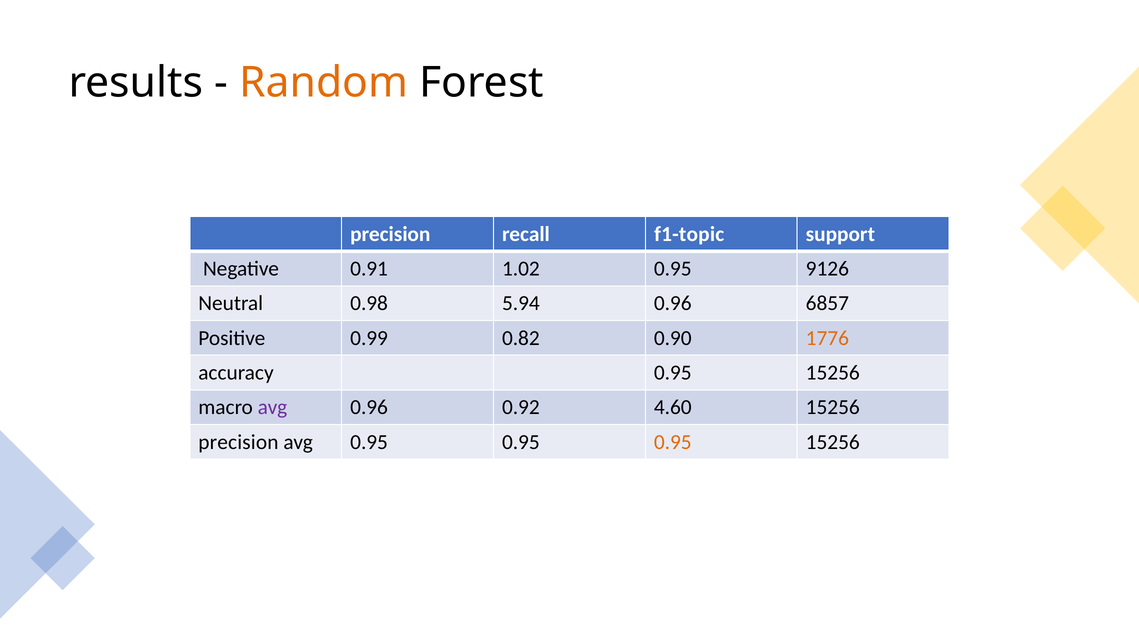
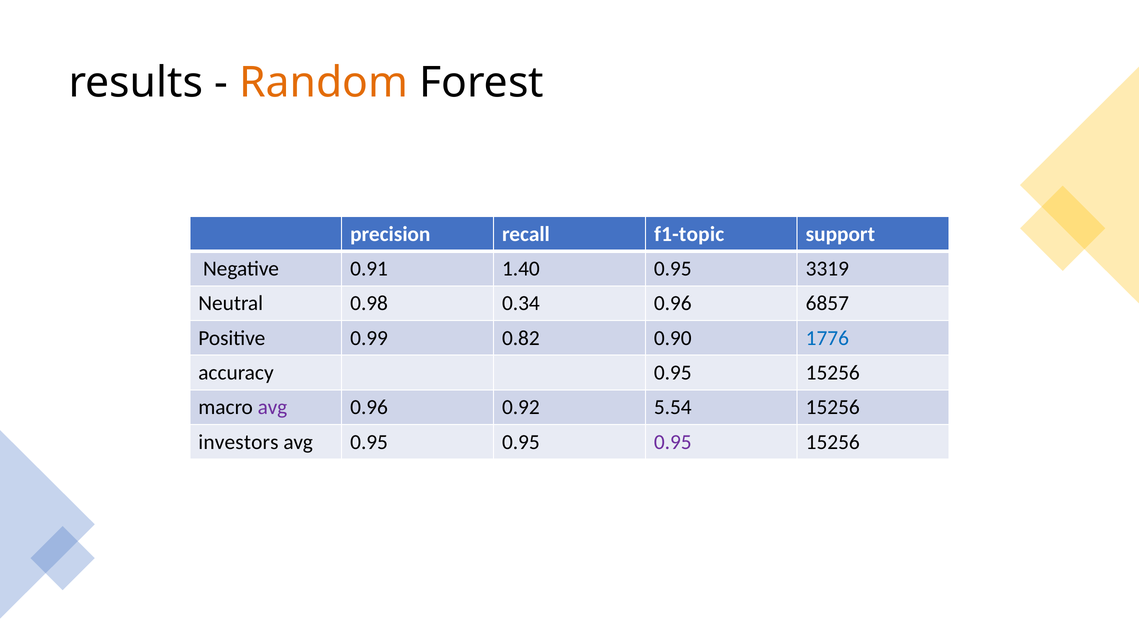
1.02: 1.02 -> 1.40
9126: 9126 -> 3319
5.94: 5.94 -> 0.34
1776 colour: orange -> blue
4.60: 4.60 -> 5.54
precision at (238, 442): precision -> investors
0.95 at (673, 442) colour: orange -> purple
